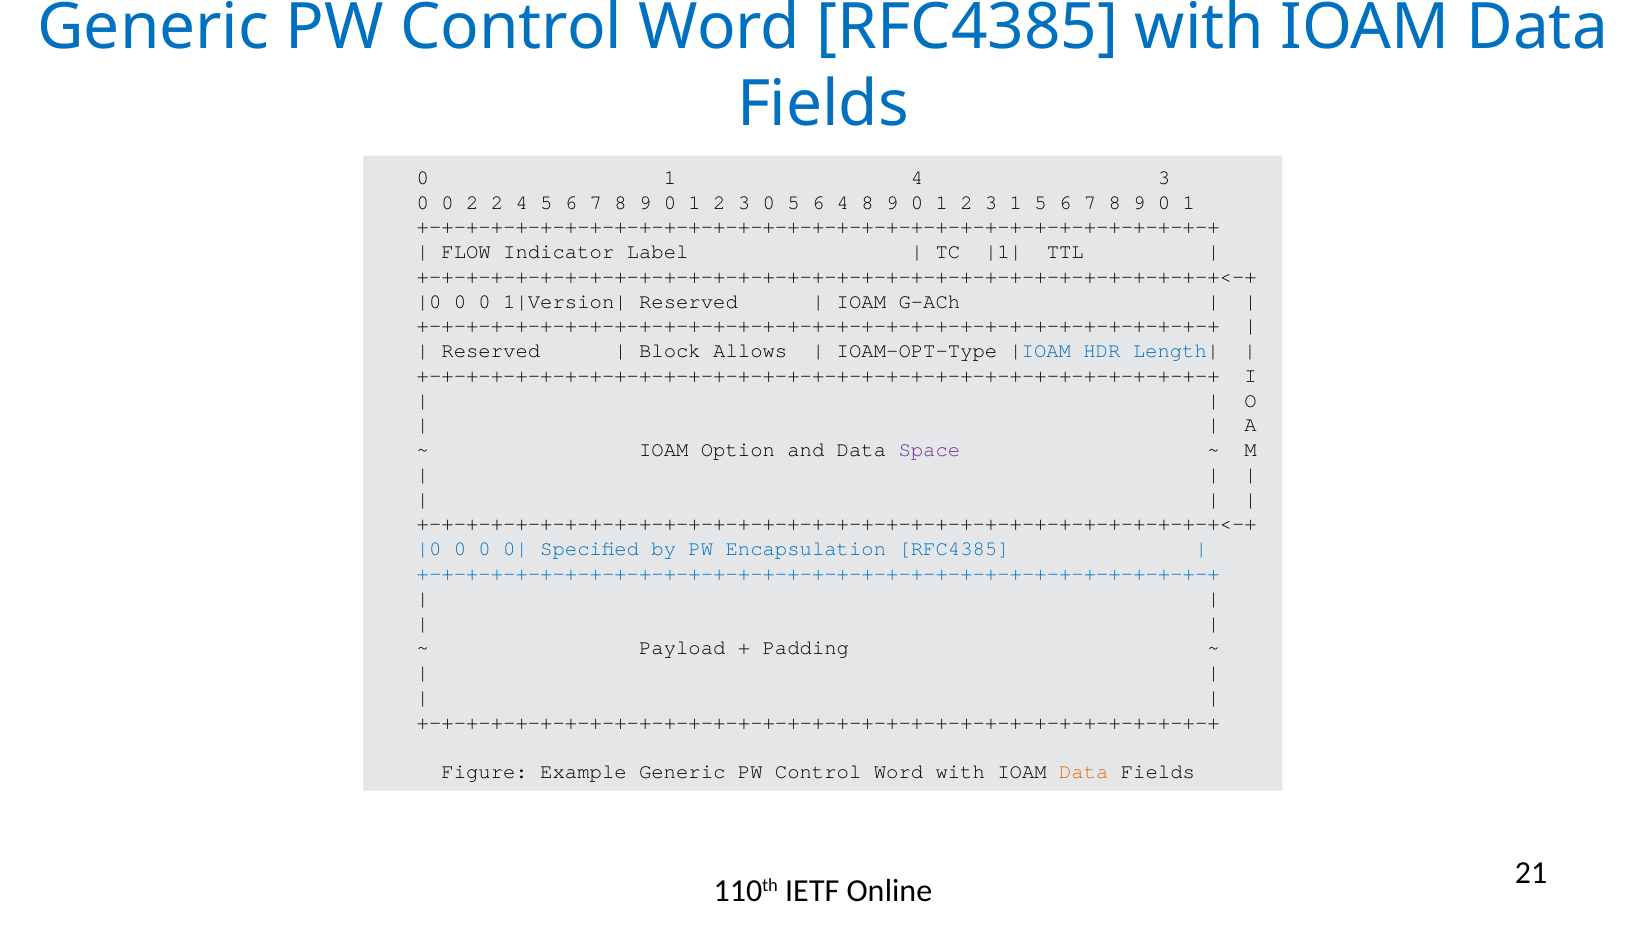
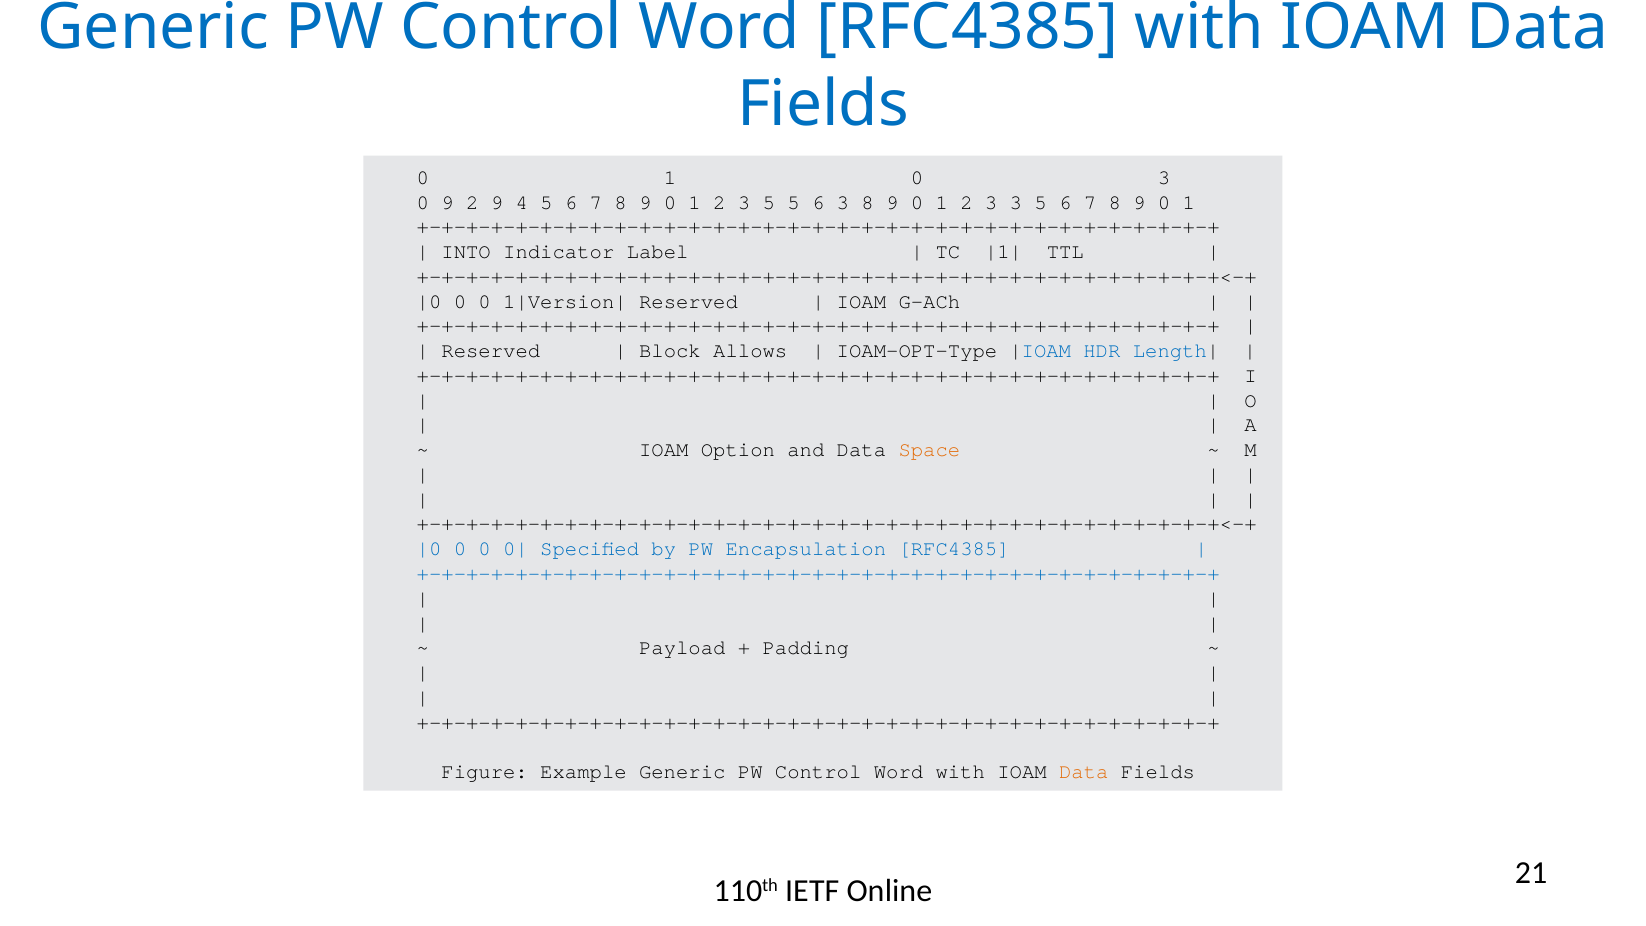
1 4: 4 -> 0
0 at (448, 202): 0 -> 9
2 2: 2 -> 9
2 3 0: 0 -> 5
6 4: 4 -> 3
3 1: 1 -> 3
FLOW: FLOW -> INTO
Space colour: purple -> orange
